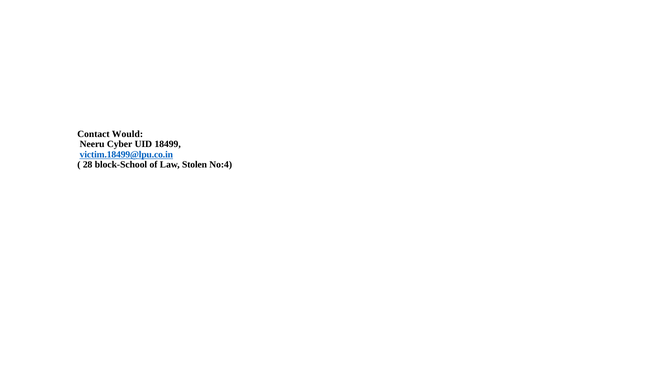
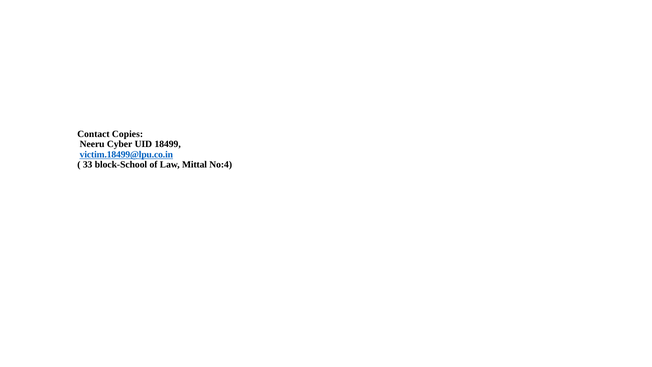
Would: Would -> Copies
28: 28 -> 33
Stolen: Stolen -> Mittal
